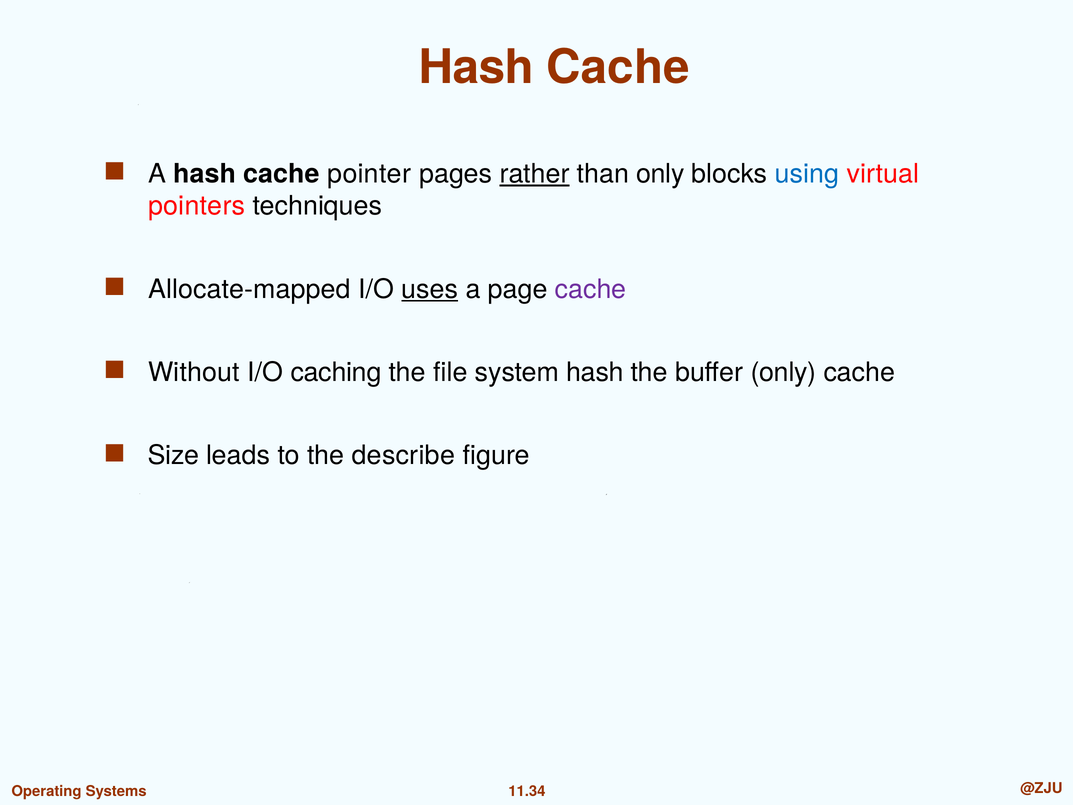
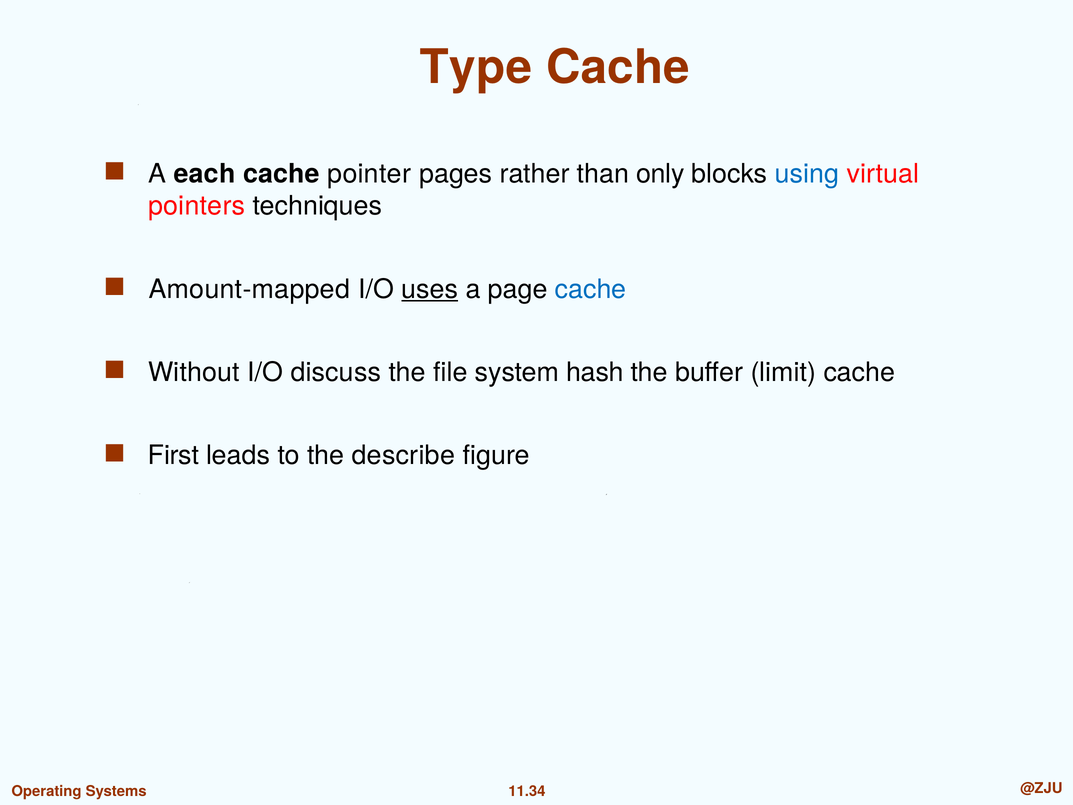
Hash at (476, 68): Hash -> Type
A hash: hash -> each
rather underline: present -> none
Allocate-mapped: Allocate-mapped -> Amount-mapped
cache at (591, 289) colour: purple -> blue
caching: caching -> discuss
buffer only: only -> limit
Size: Size -> First
